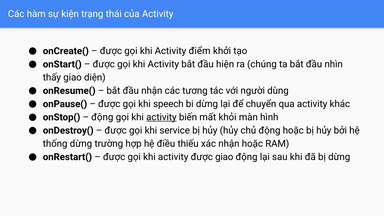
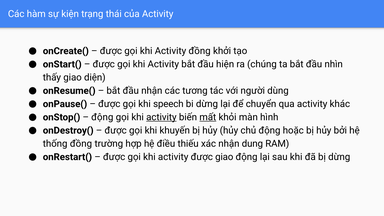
Activity điểm: điểm -> đồng
mất underline: none -> present
service: service -> khuyến
thống dừng: dừng -> đồng
nhận hoặc: hoặc -> dung
